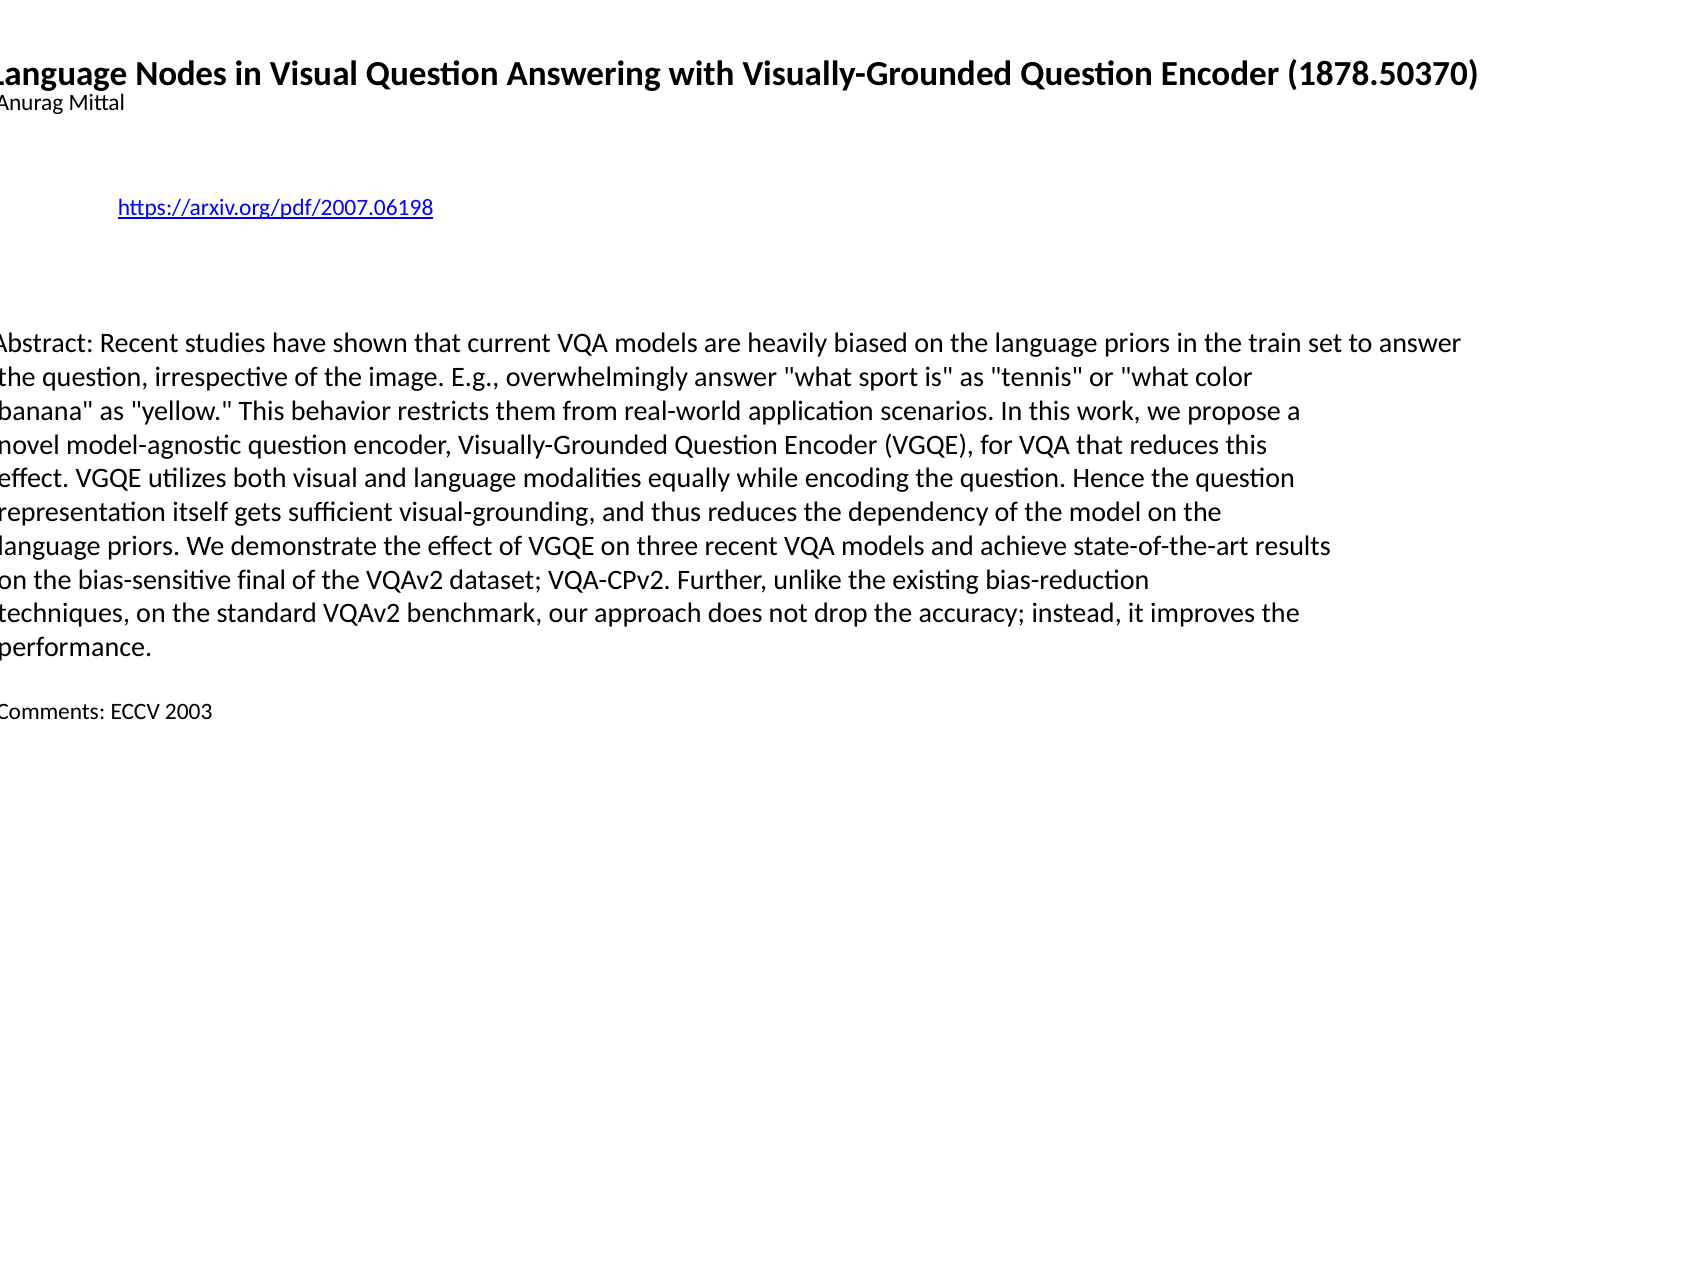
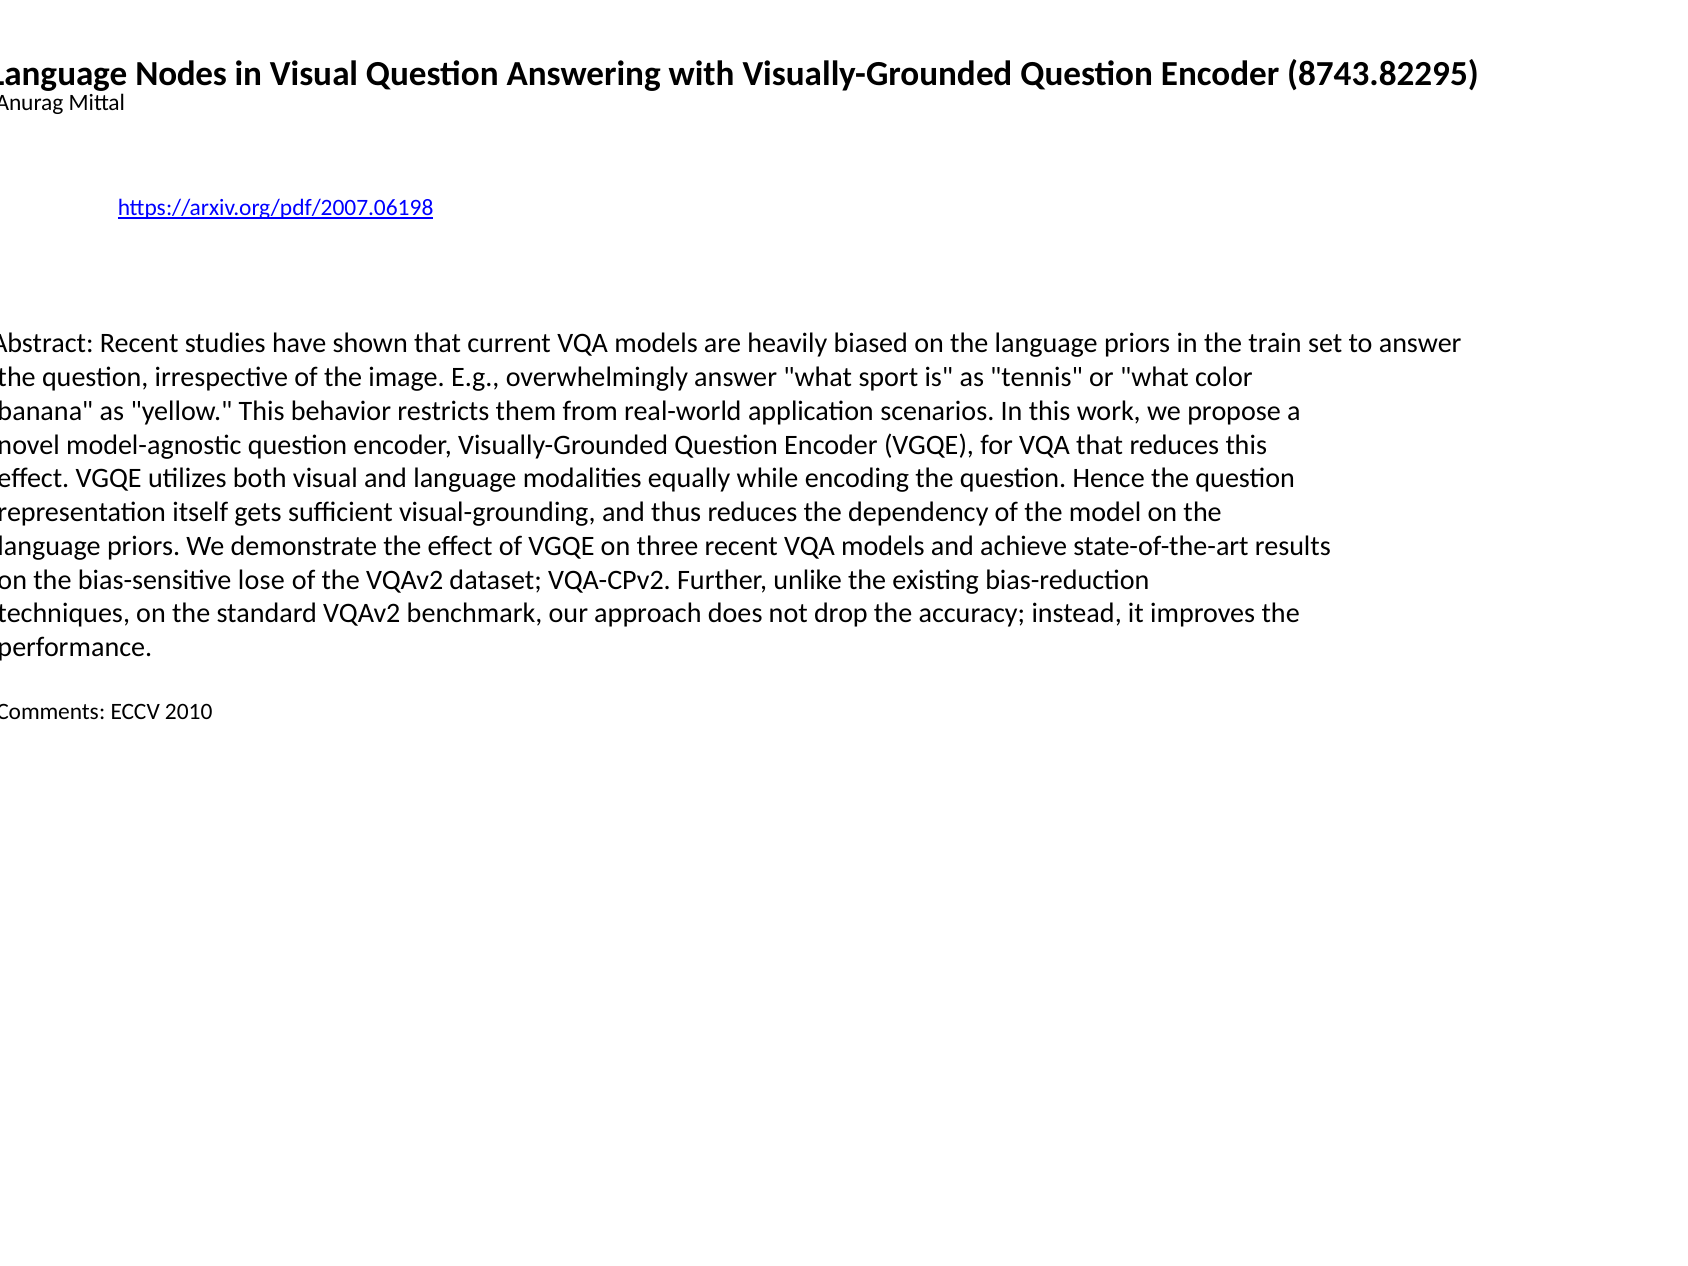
1878.50370: 1878.50370 -> 8743.82295
final: final -> lose
2003: 2003 -> 2010
